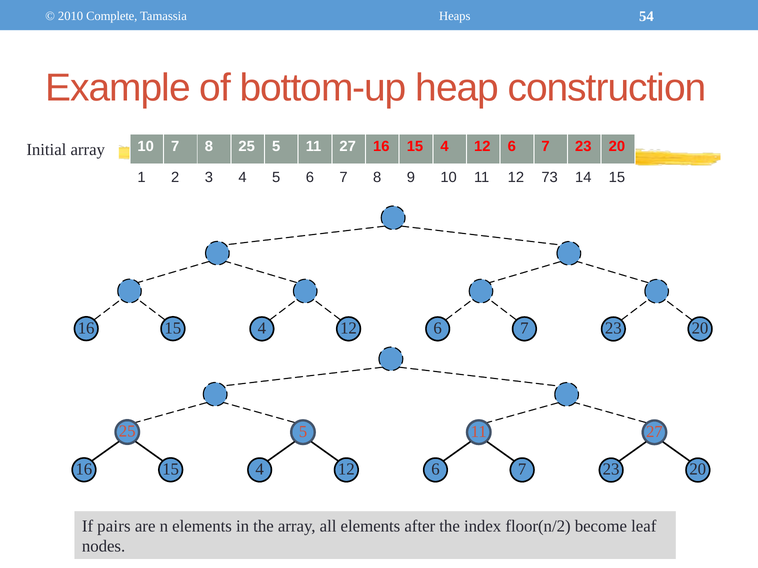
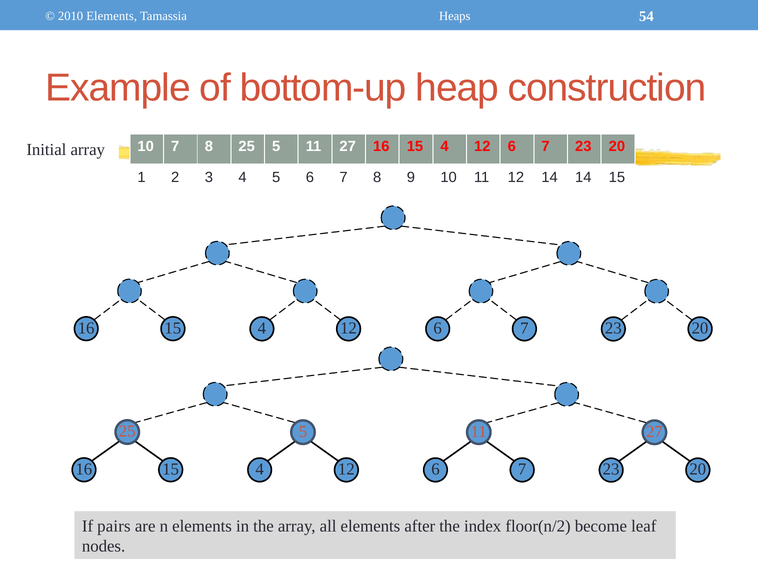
2010 Complete: Complete -> Elements
12 73: 73 -> 14
